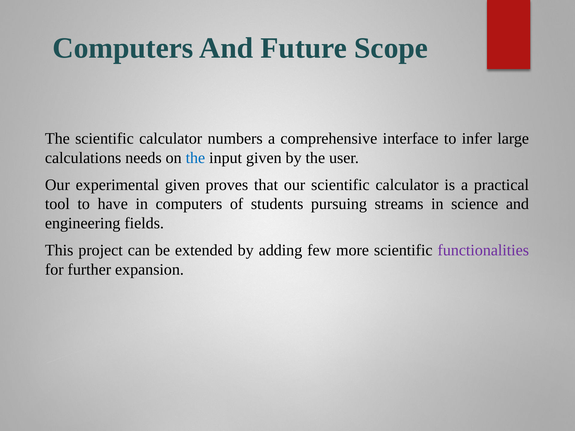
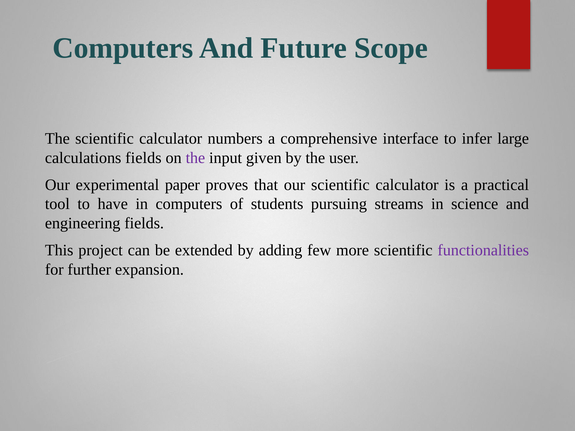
calculations needs: needs -> fields
the at (195, 158) colour: blue -> purple
experimental given: given -> paper
